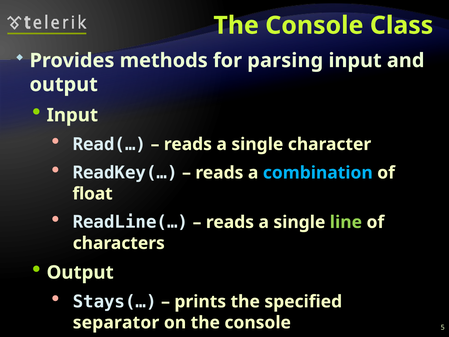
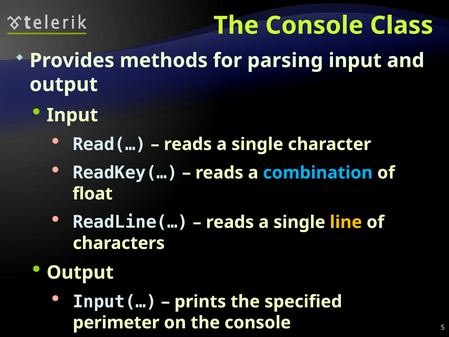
line at (346, 222) colour: light green -> yellow
Stays(…: Stays(… -> Input(…
separator: separator -> perimeter
